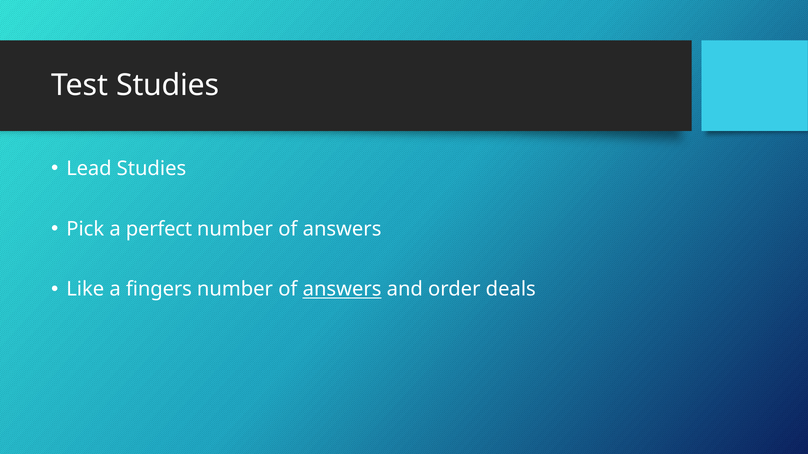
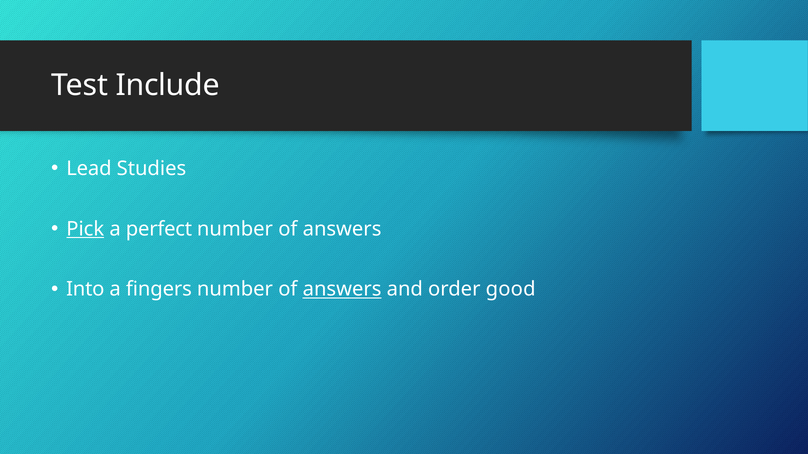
Test Studies: Studies -> Include
Pick underline: none -> present
Like: Like -> Into
deals: deals -> good
